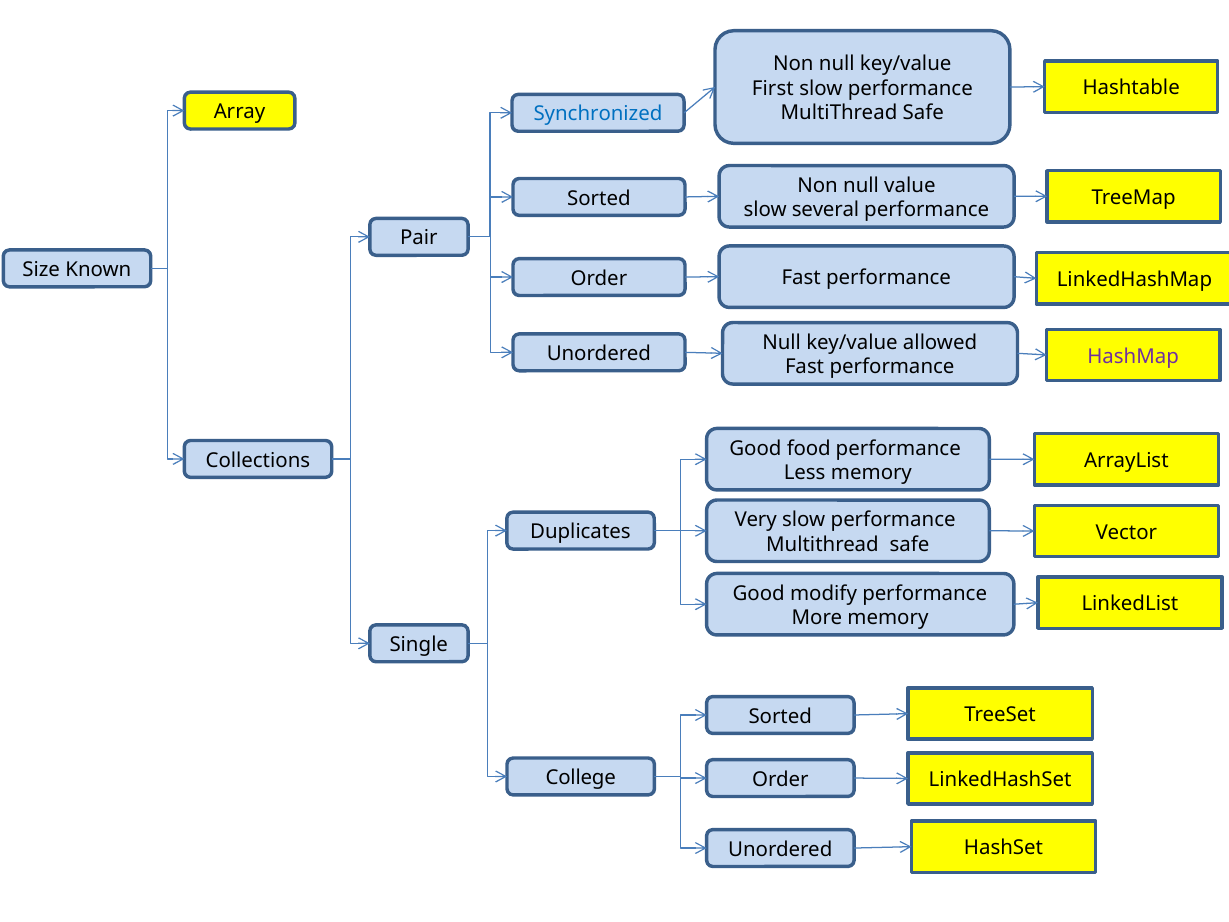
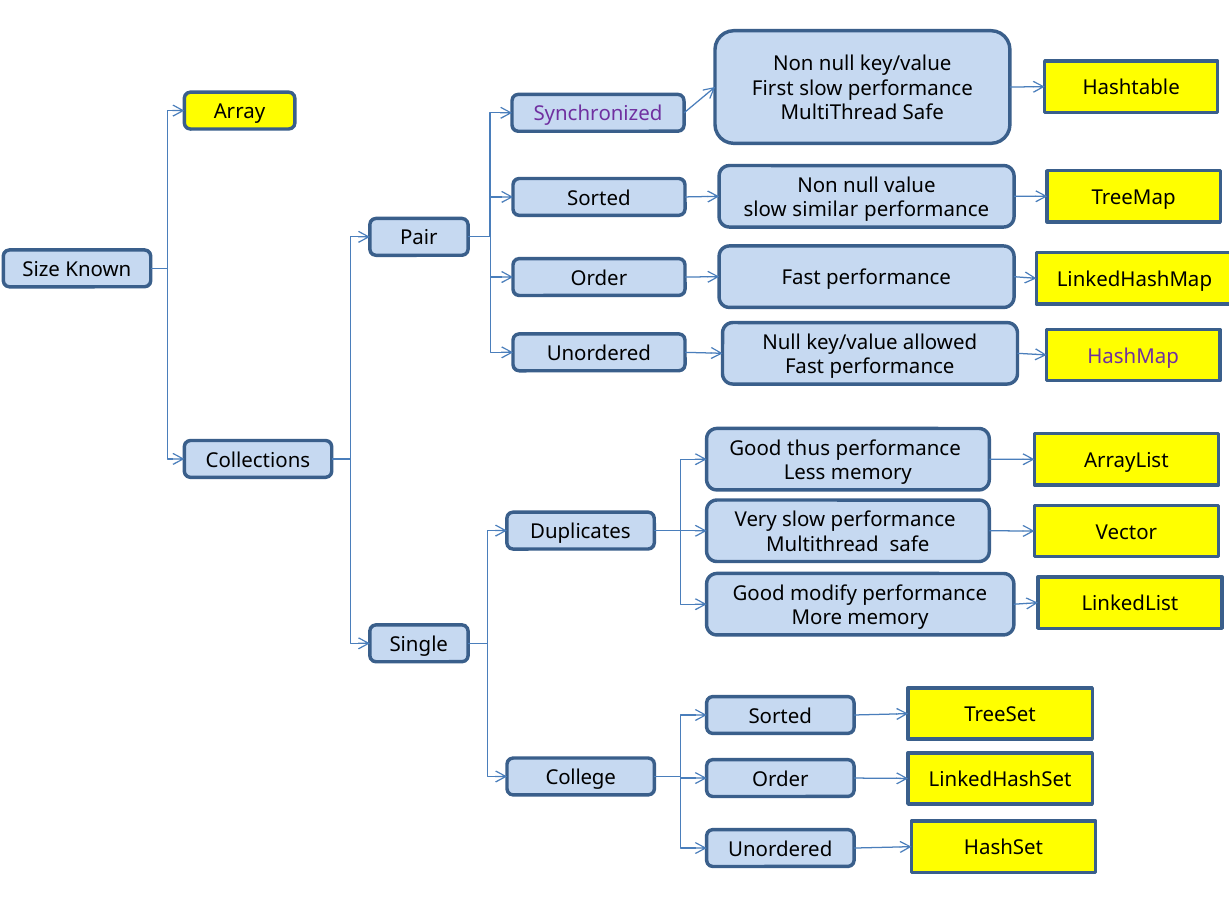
Synchronized colour: blue -> purple
several: several -> similar
food: food -> thus
